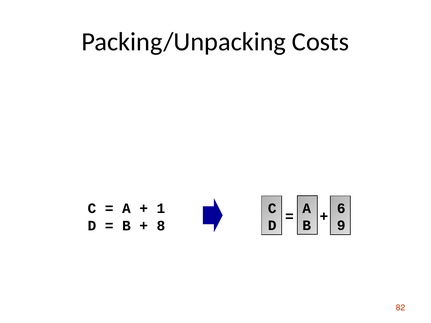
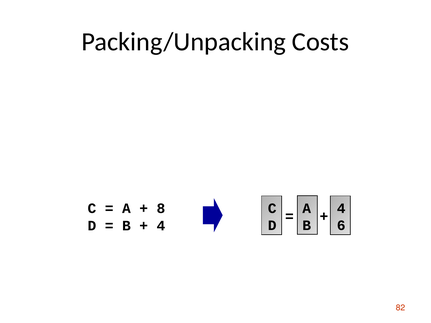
A 6: 6 -> 4
1: 1 -> 8
9: 9 -> 6
8 at (161, 226): 8 -> 4
